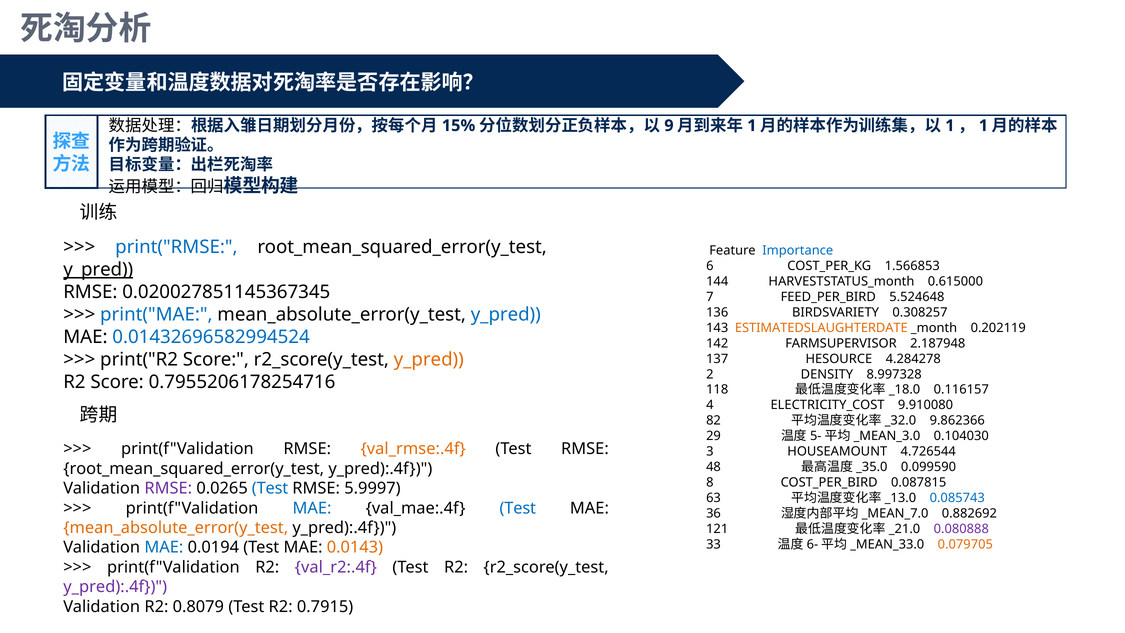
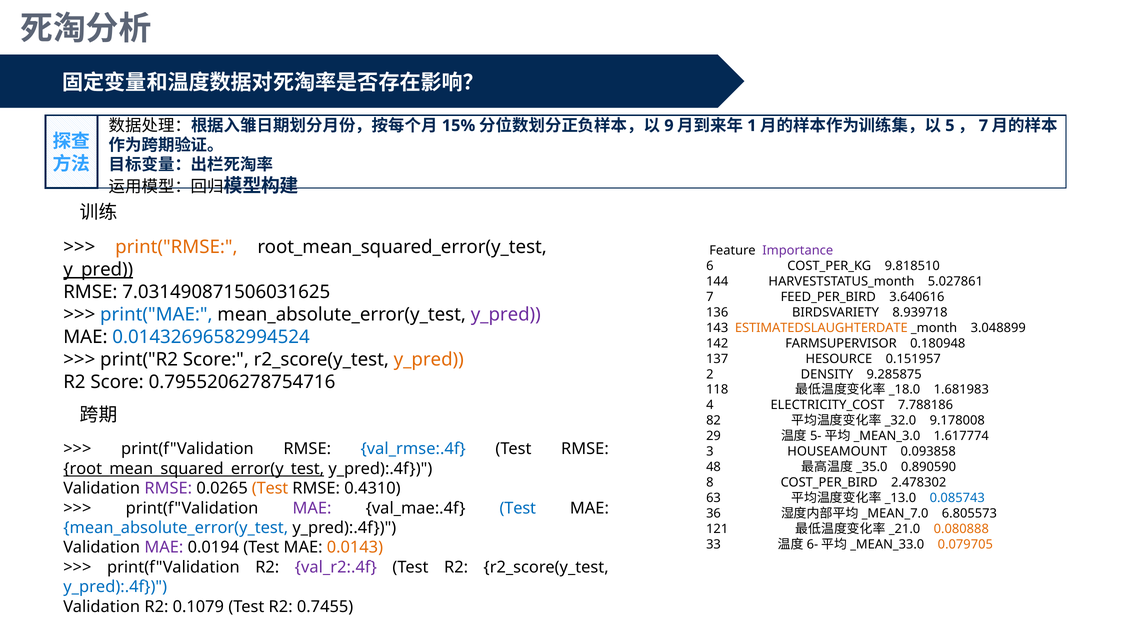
1 at (950, 126): 1 -> 5
1 at (983, 126): 1 -> 7
print("RMSE colour: blue -> orange
Importance colour: blue -> purple
1.566853: 1.566853 -> 9.818510
0.615000: 0.615000 -> 5.027861
0.020027851145367345: 0.020027851145367345 -> 7.031490871506031625
5.524648: 5.524648 -> 3.640616
0.308257: 0.308257 -> 8.939718
y_pred at (506, 315) colour: blue -> purple
0.202119: 0.202119 -> 3.048899
2.187948: 2.187948 -> 0.180948
4.284278: 4.284278 -> 0.151957
8.997328: 8.997328 -> 9.285875
0.7955206178254716: 0.7955206178254716 -> 0.7955206278754716
0.116157: 0.116157 -> 1.681983
9.910080: 9.910080 -> 7.788186
9.862366: 9.862366 -> 9.178008
0.104030: 0.104030 -> 1.617774
val_rmse:.4f colour: orange -> blue
4.726544: 4.726544 -> 0.093858
0.099590: 0.099590 -> 0.890590
root_mean_squared_error(y_test at (194, 469) underline: none -> present
0.087815: 0.087815 -> 2.478302
Test at (270, 488) colour: blue -> orange
5.9997: 5.9997 -> 0.4310
MAE at (312, 508) colour: blue -> purple
0.882692: 0.882692 -> 6.805573
mean_absolute_error(y_test at (176, 528) colour: orange -> blue
0.080888 colour: purple -> orange
MAE at (164, 547) colour: blue -> purple
y_pred):.4f at (115, 587) colour: purple -> blue
0.8079: 0.8079 -> 0.1079
0.7915: 0.7915 -> 0.7455
